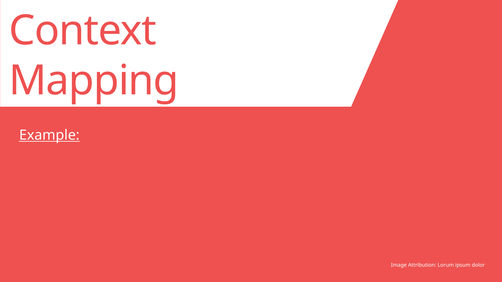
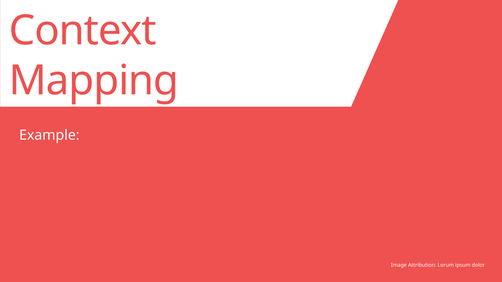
Example underline: present -> none
